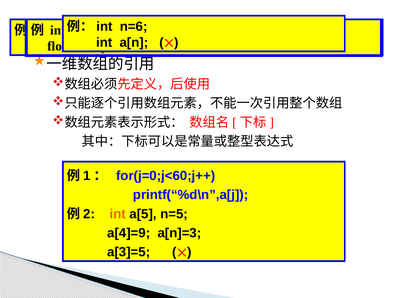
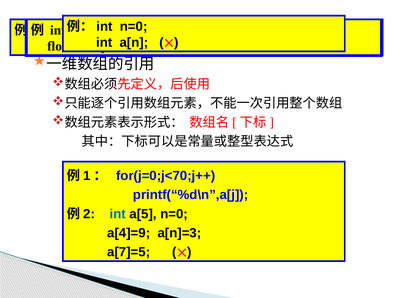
n=6 at (134, 26): n=6 -> n=0
for(j=0;j<60;j++: for(j=0;j<60;j++ -> for(j=0;j<70;j++
int at (118, 214) colour: orange -> blue
a[5 n=5: n=5 -> n=0
a[3]=5: a[3]=5 -> a[7]=5
